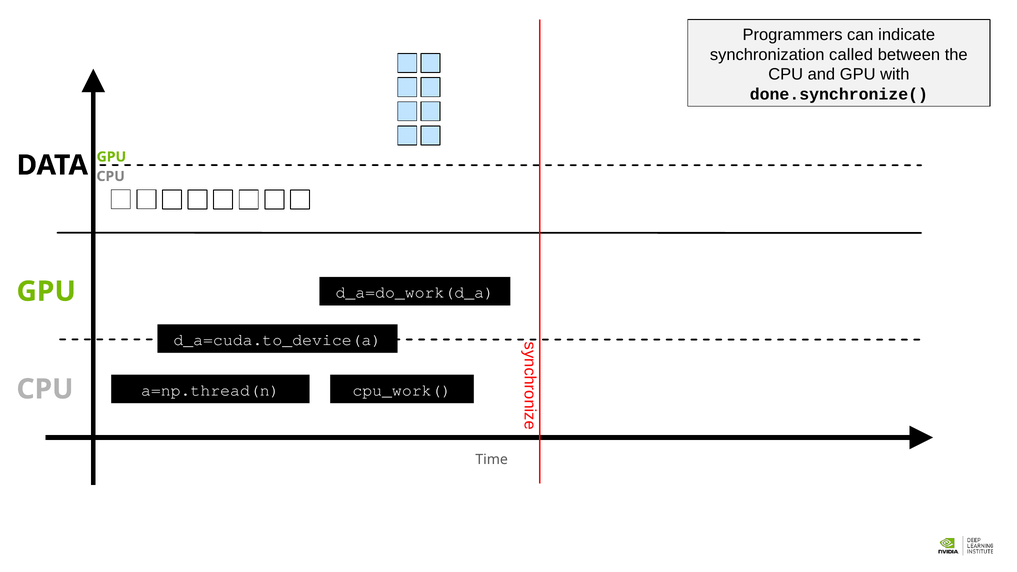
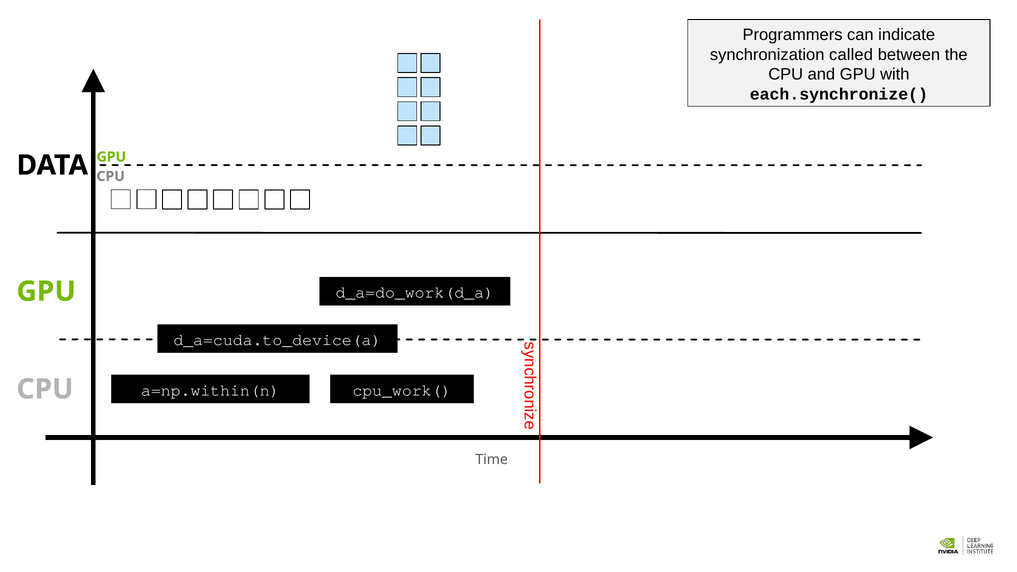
done.synchronize(: done.synchronize( -> each.synchronize(
a=np.thread(n: a=np.thread(n -> a=np.within(n
